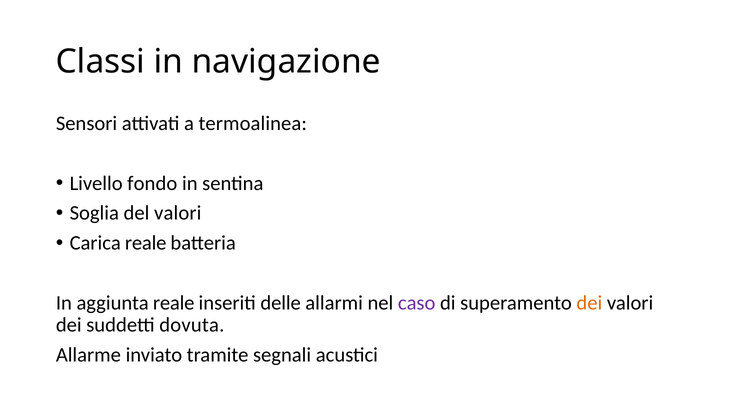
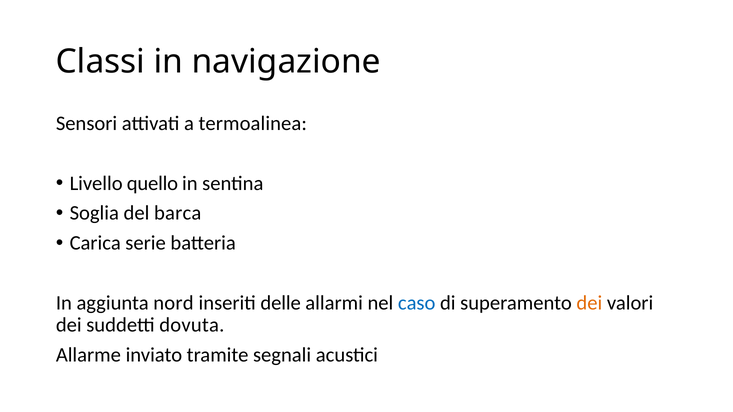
fondo: fondo -> quello
del valori: valori -> barca
Carica reale: reale -> serie
aggiunta reale: reale -> nord
caso colour: purple -> blue
